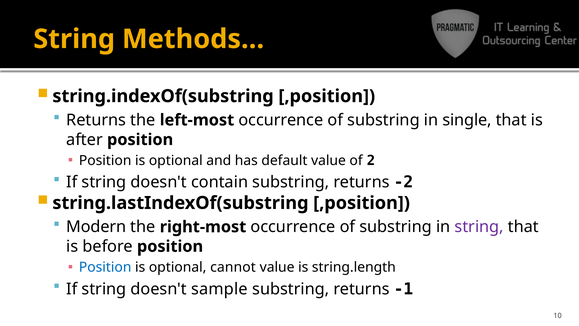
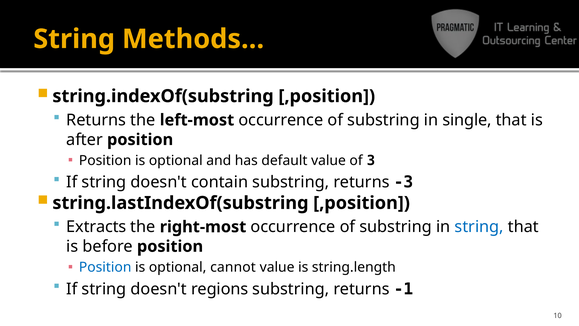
2: 2 -> 3
-2: -2 -> -3
Modern: Modern -> Extracts
string at (479, 227) colour: purple -> blue
sample: sample -> regions
